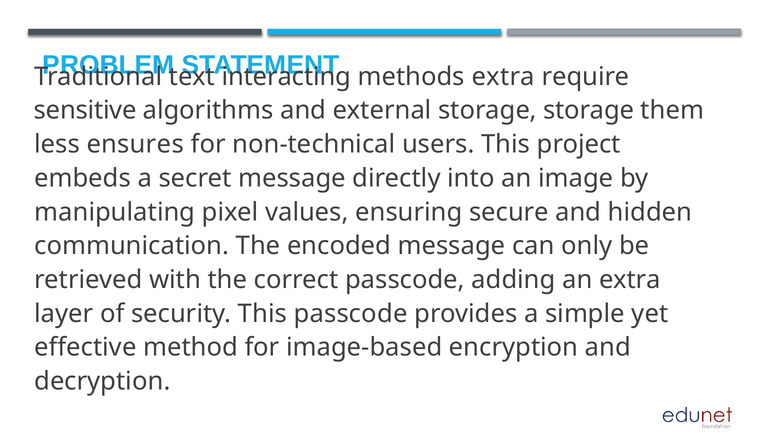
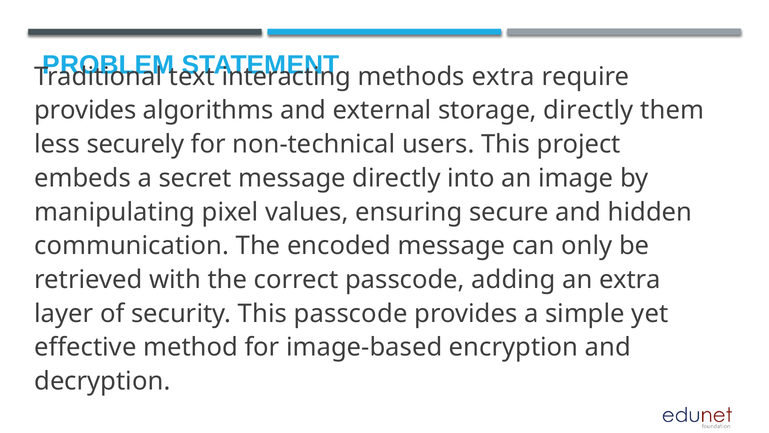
sensitive at (85, 110): sensitive -> provides
storage storage: storage -> directly
ensures: ensures -> securely
